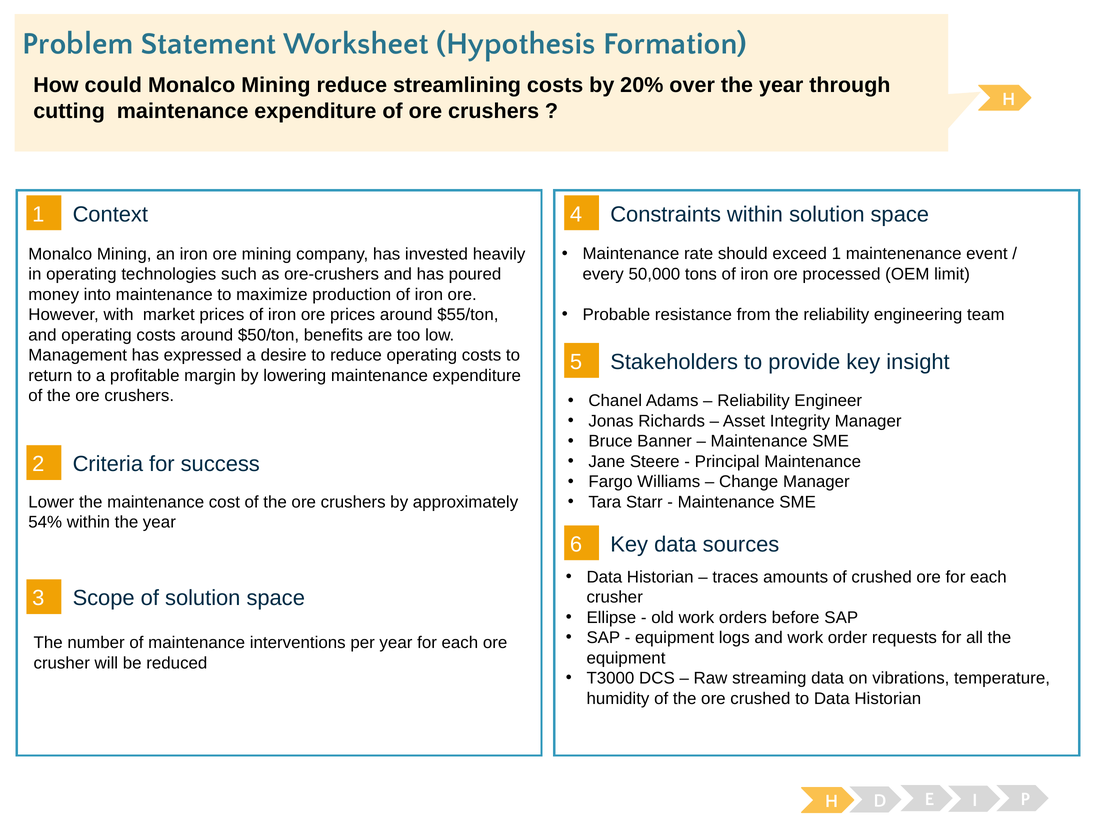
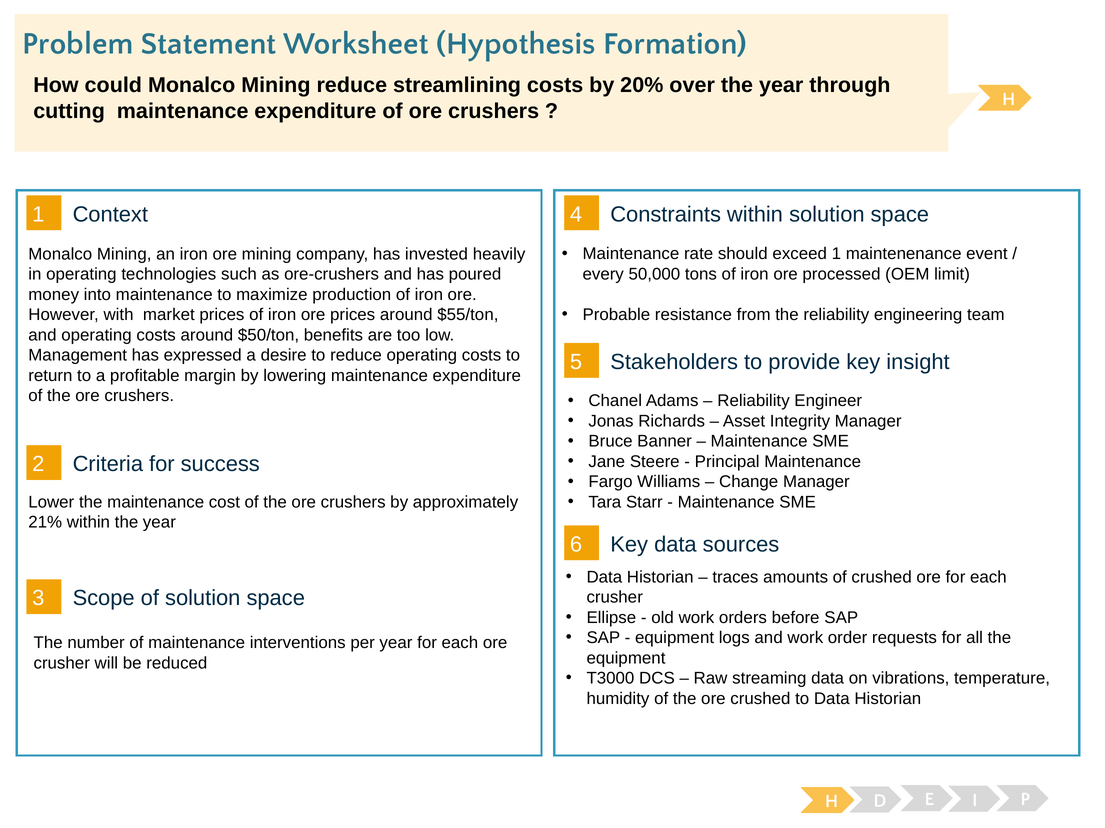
54%: 54% -> 21%
